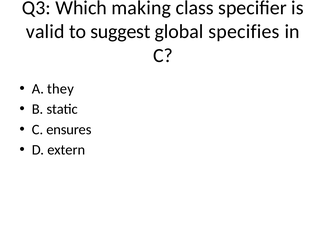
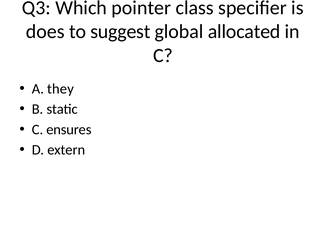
making: making -> pointer
valid: valid -> does
specifies: specifies -> allocated
